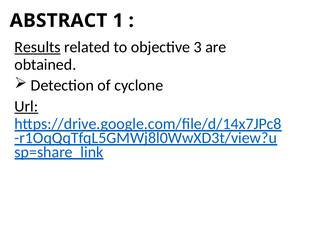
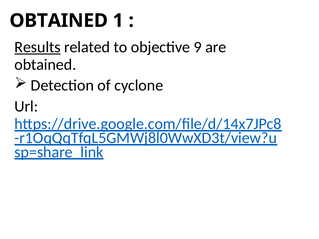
ABSTRACT at (58, 21): ABSTRACT -> OBTAINED
3: 3 -> 9
Url underline: present -> none
